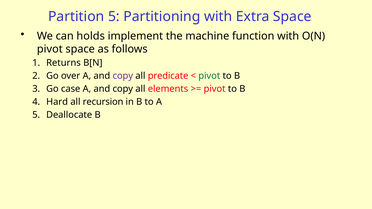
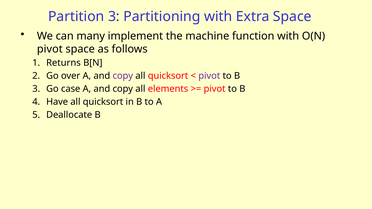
Partition 5: 5 -> 3
holds: holds -> many
predicate at (168, 76): predicate -> quicksort
pivot at (209, 76) colour: green -> purple
Hard: Hard -> Have
recursion at (103, 102): recursion -> quicksort
